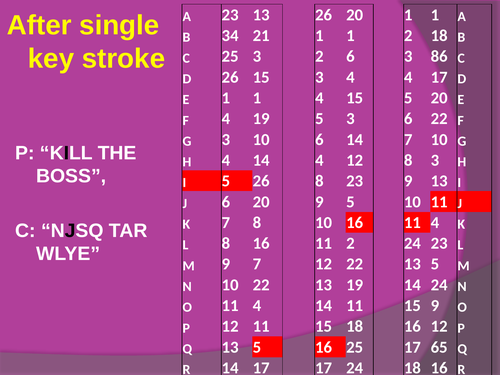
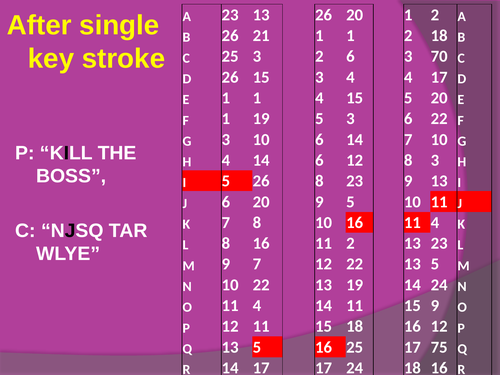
20 1 1: 1 -> 2
B 34: 34 -> 26
86: 86 -> 70
F 4: 4 -> 1
14 4: 4 -> 6
2 24: 24 -> 13
65: 65 -> 75
